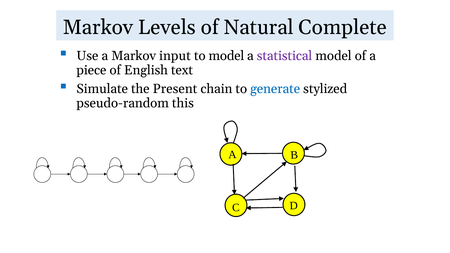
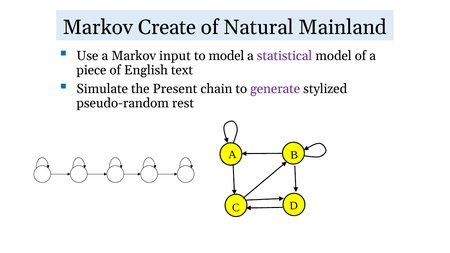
Levels: Levels -> Create
Complete: Complete -> Mainland
generate colour: blue -> purple
this: this -> rest
